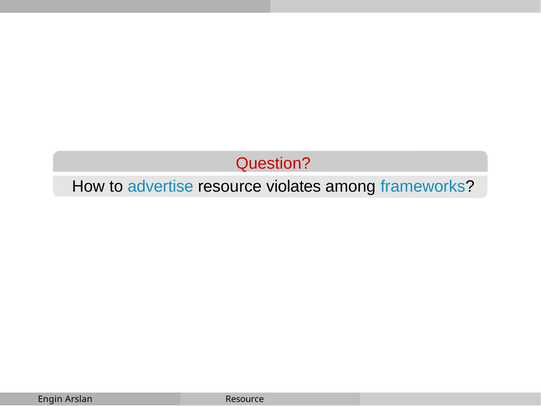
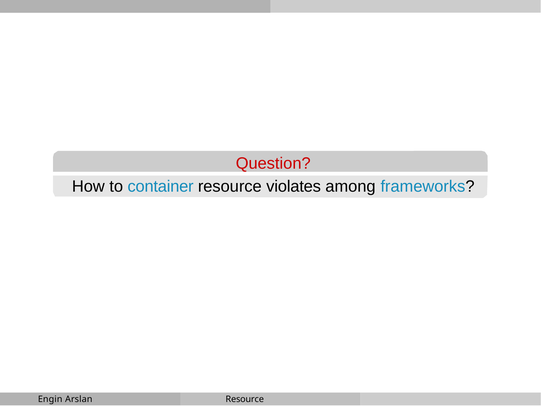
advertise: advertise -> container
